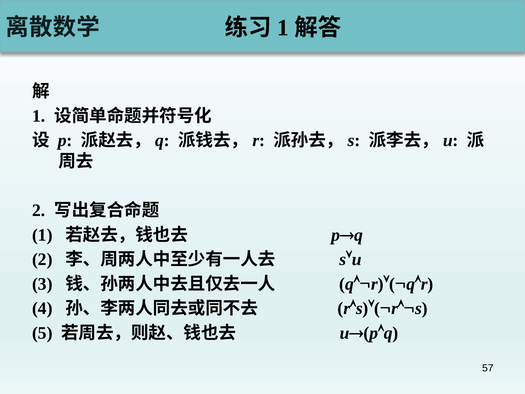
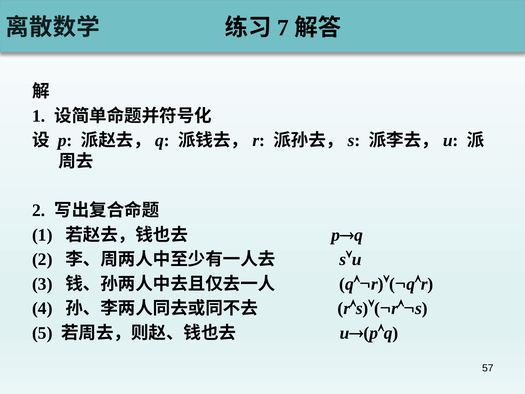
1 at (283, 28): 1 -> 7
